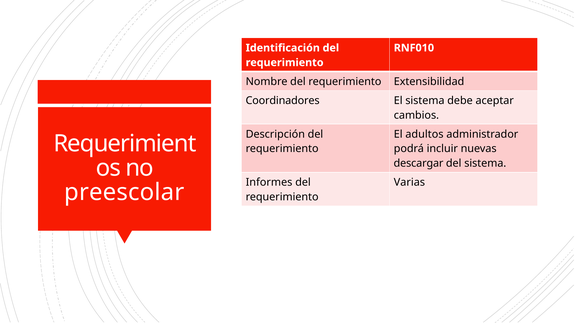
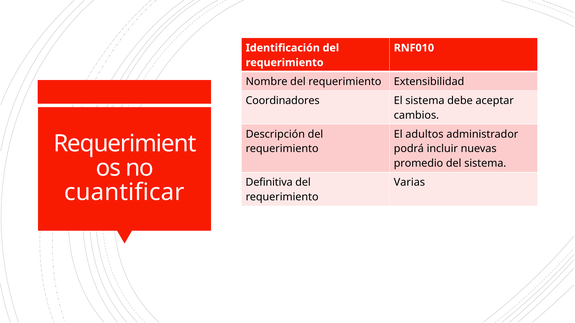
descargar: descargar -> promedio
Informes: Informes -> Definitiva
preescolar: preescolar -> cuantificar
